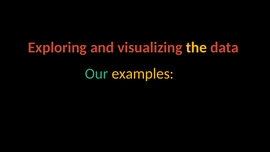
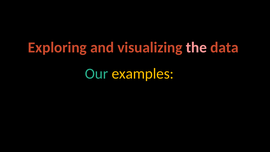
the colour: yellow -> pink
